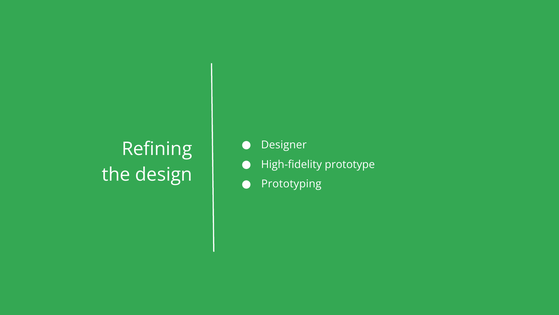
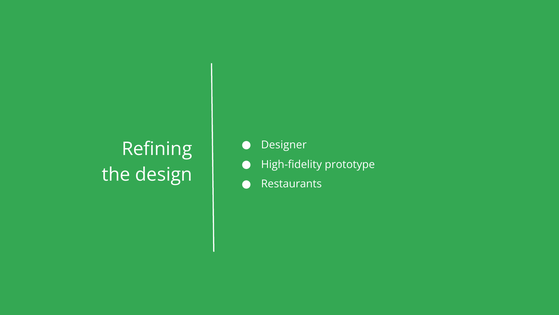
Prototyping: Prototyping -> Restaurants
